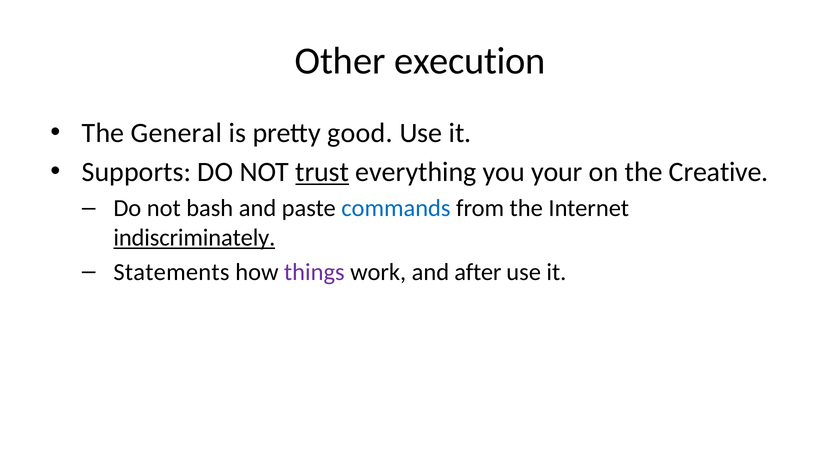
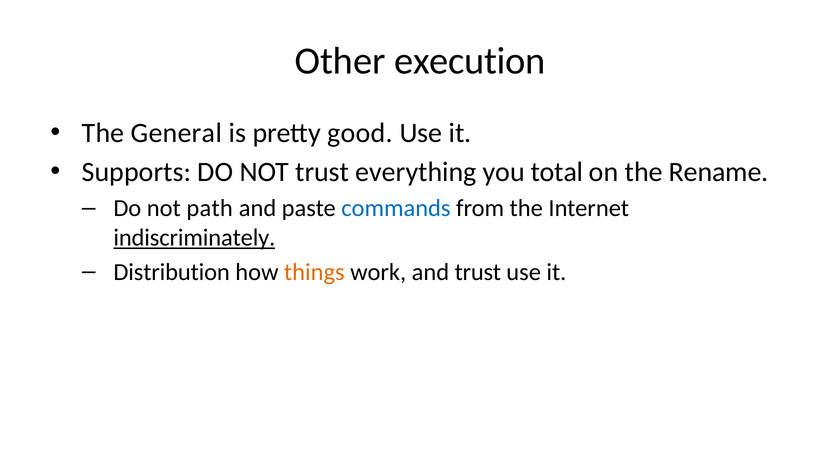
trust at (322, 172) underline: present -> none
your: your -> total
Creative: Creative -> Rename
bash: bash -> path
Statements: Statements -> Distribution
things colour: purple -> orange
and after: after -> trust
